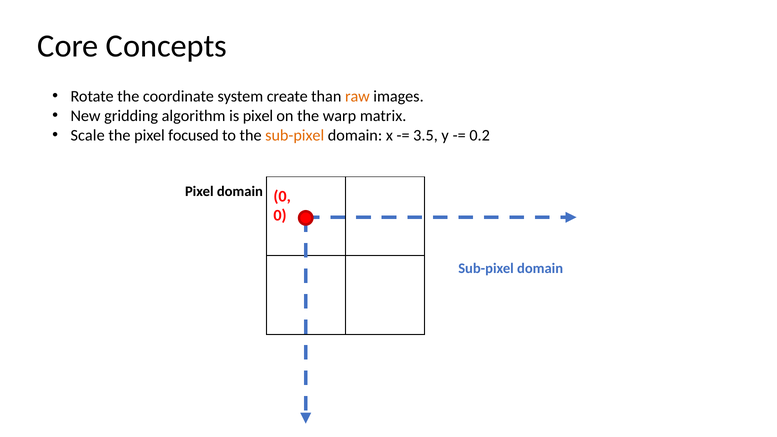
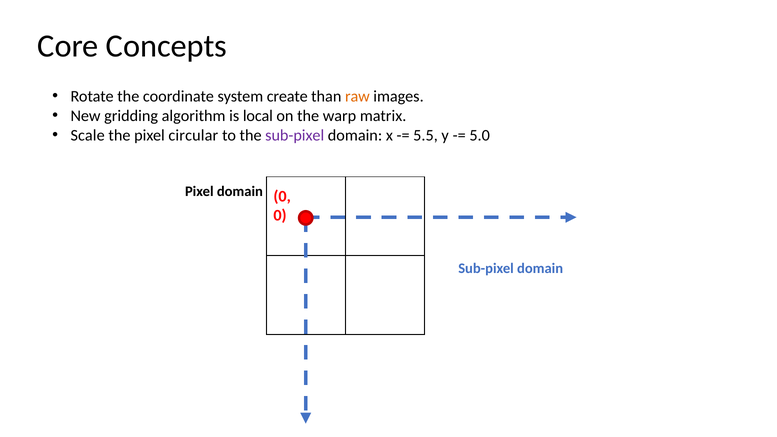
is pixel: pixel -> local
focused: focused -> circular
sub-pixel at (295, 135) colour: orange -> purple
3.5: 3.5 -> 5.5
0.2: 0.2 -> 5.0
